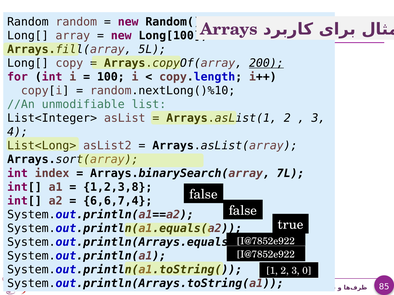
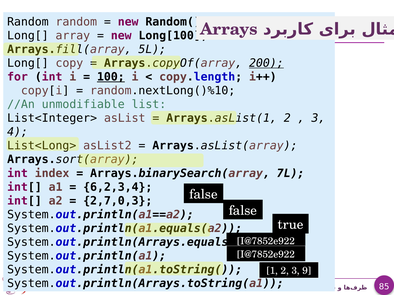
100 underline: none -> present
1,2,3,8: 1,2,3,8 -> 6,2,3,4
6,6,7,4: 6,6,7,4 -> 2,7,0,3
0: 0 -> 9
